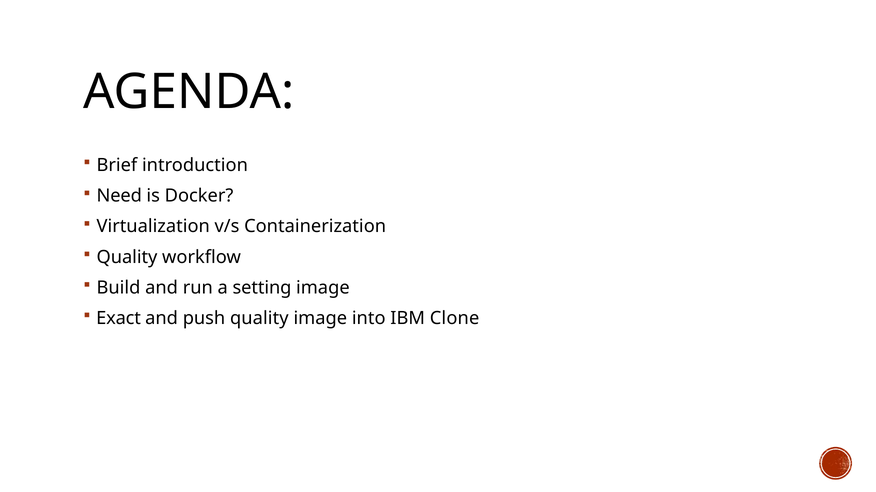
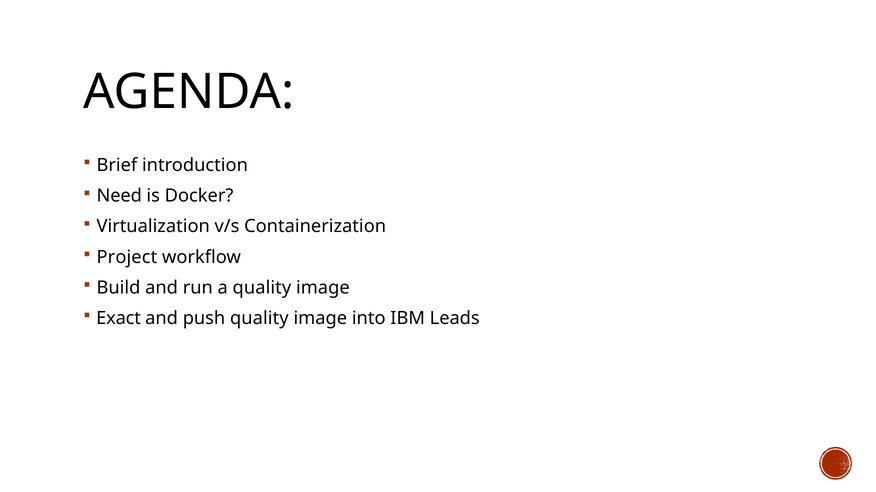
Quality at (127, 257): Quality -> Project
a setting: setting -> quality
Clone: Clone -> Leads
